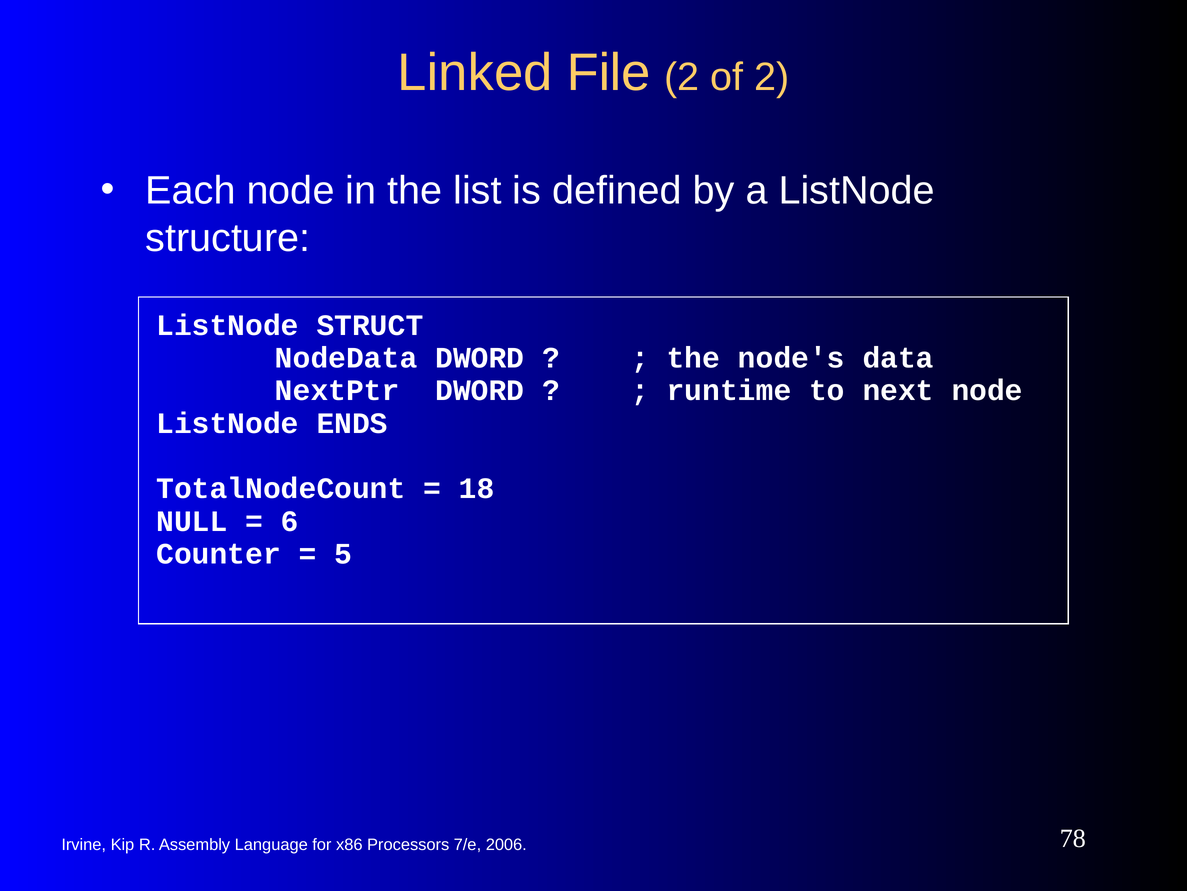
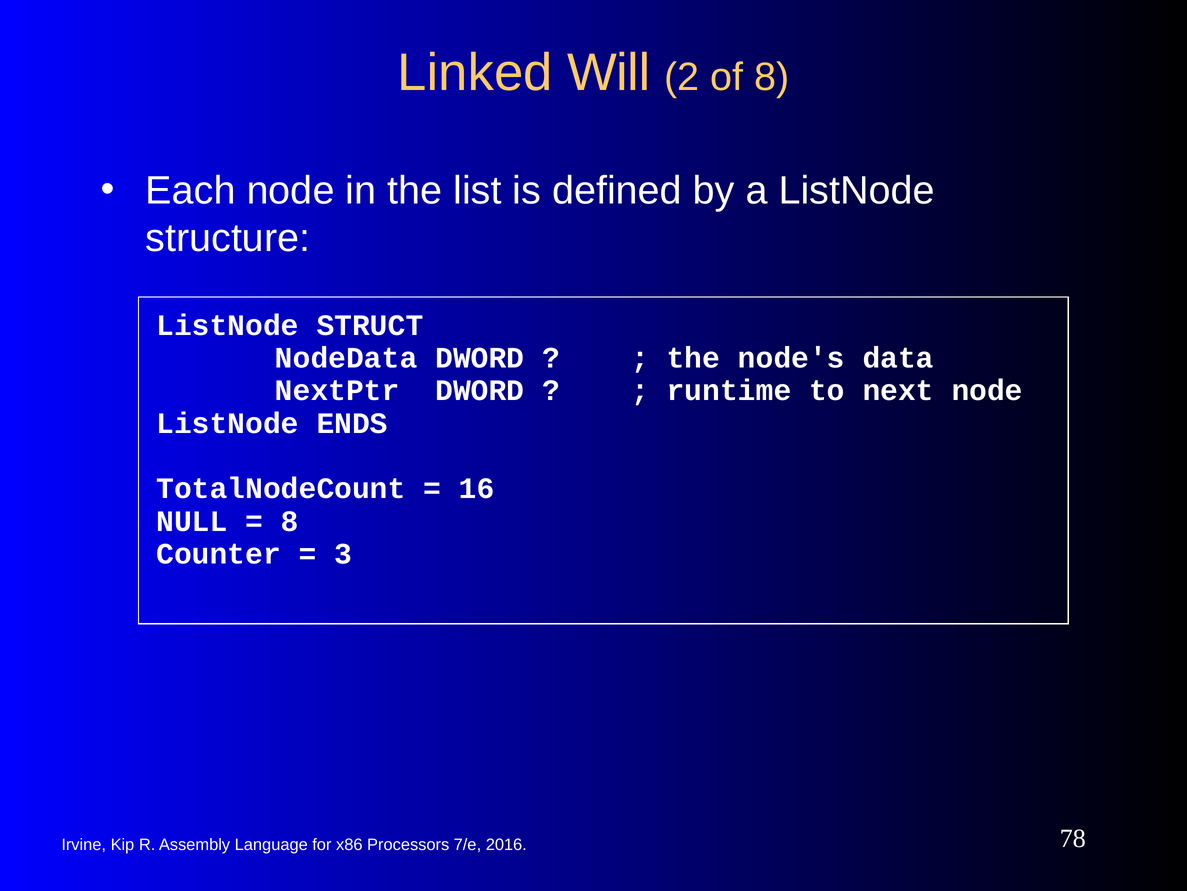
File: File -> Will
of 2: 2 -> 8
18: 18 -> 16
6 at (290, 521): 6 -> 8
5: 5 -> 3
2006: 2006 -> 2016
